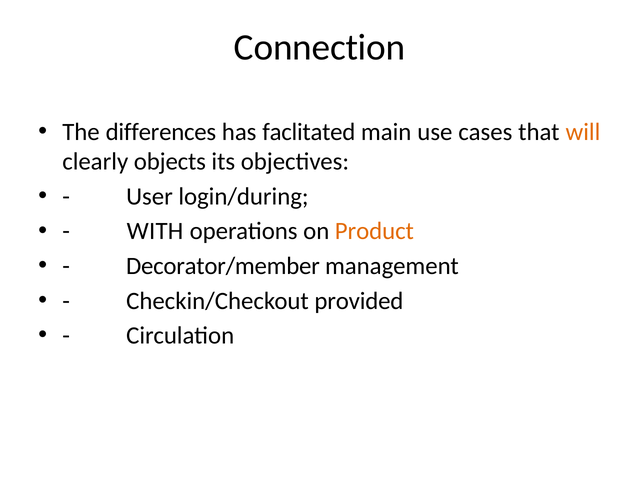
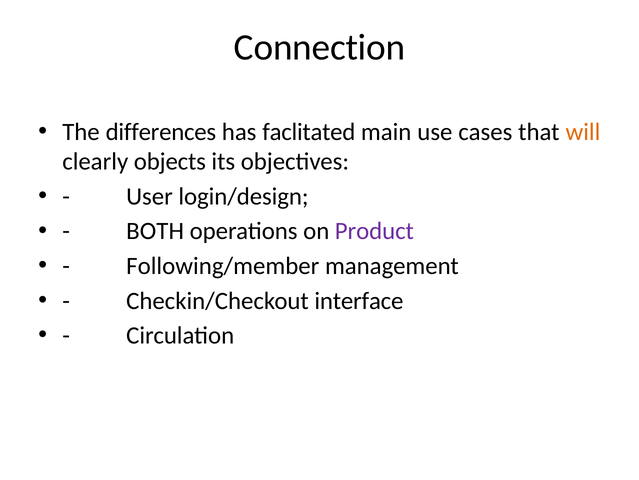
login/during: login/during -> login/design
WITH: WITH -> BOTH
Product colour: orange -> purple
Decorator/member: Decorator/member -> Following/member
provided: provided -> interface
